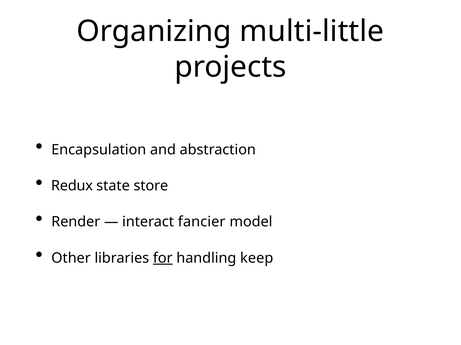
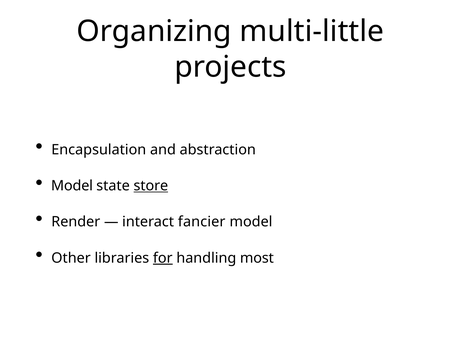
Redux at (72, 186): Redux -> Model
store underline: none -> present
keep: keep -> most
